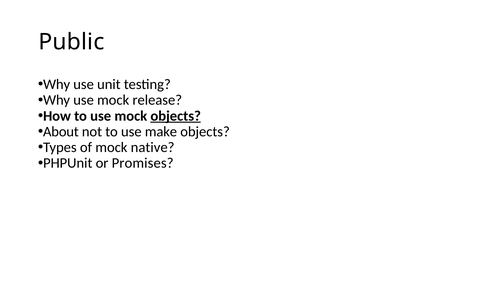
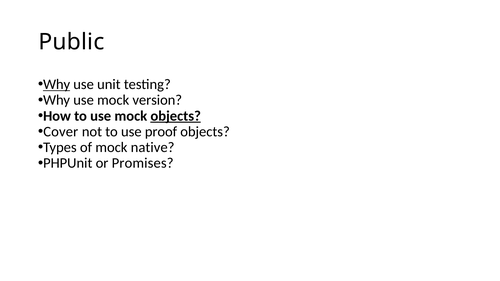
Why at (57, 85) underline: none -> present
release: release -> version
About: About -> Cover
make: make -> proof
